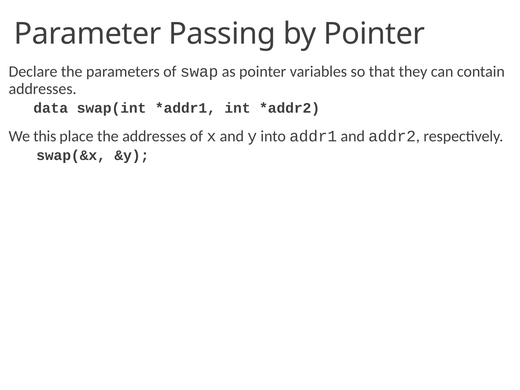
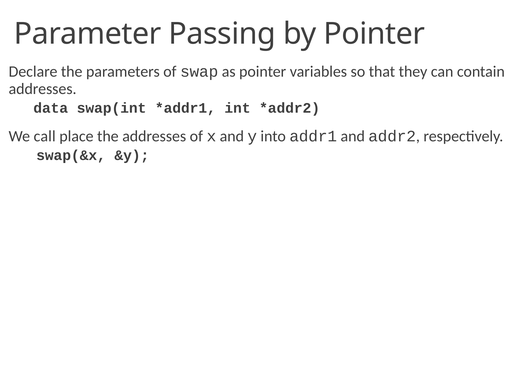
this: this -> call
